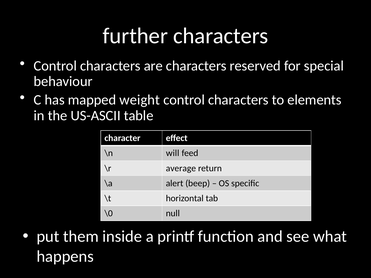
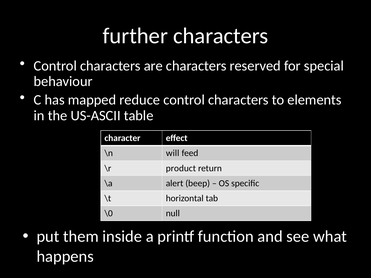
weight: weight -> reduce
average: average -> product
